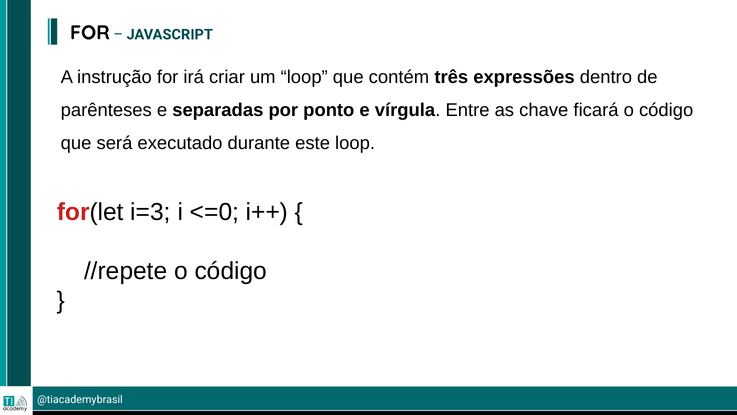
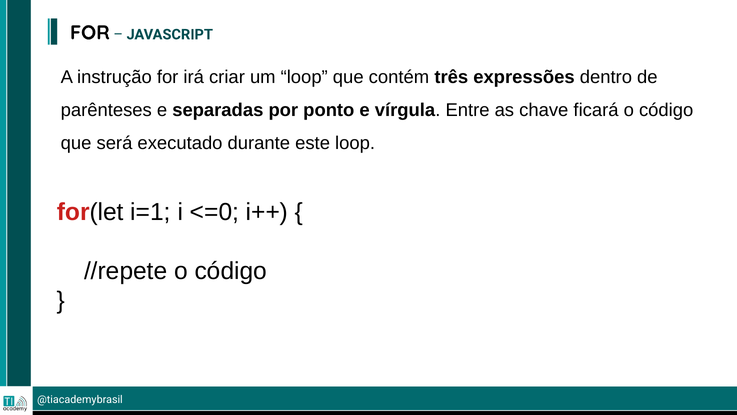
i=3: i=3 -> i=1
